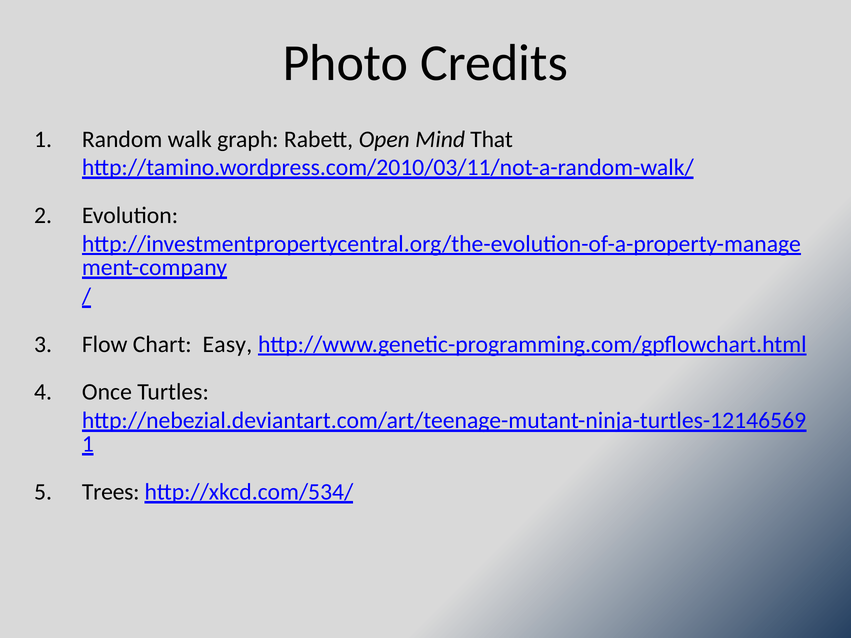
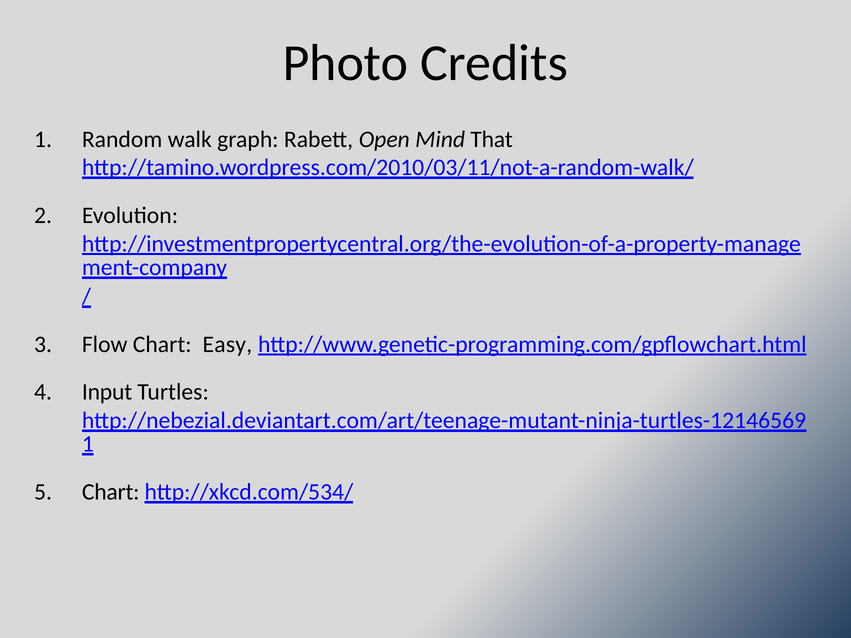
Once: Once -> Input
Trees at (111, 492): Trees -> Chart
